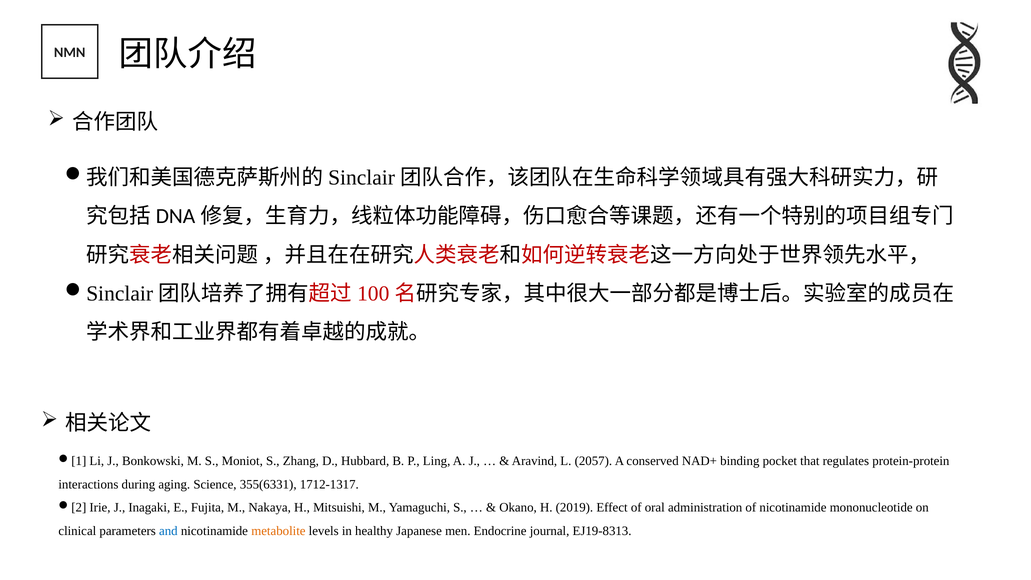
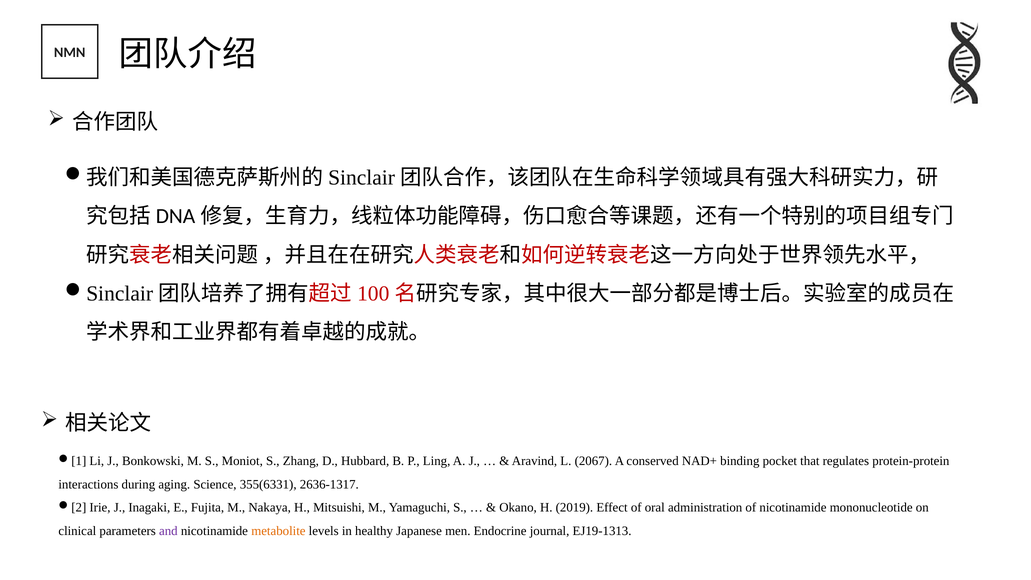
2057: 2057 -> 2067
1712-1317: 1712-1317 -> 2636-1317
and colour: blue -> purple
EJ19-8313: EJ19-8313 -> EJ19-1313
